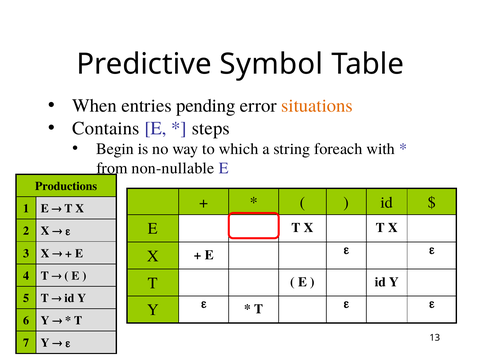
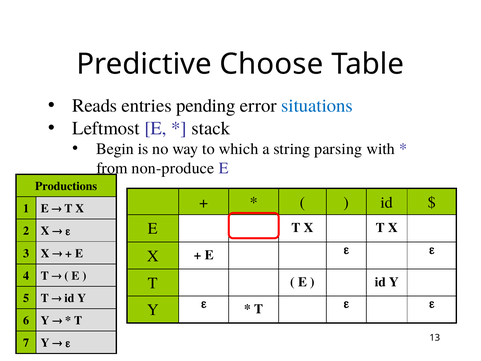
Symbol: Symbol -> Choose
When: When -> Reads
situations colour: orange -> blue
Contains: Contains -> Leftmost
steps: steps -> stack
foreach: foreach -> parsing
non-nullable: non-nullable -> non-produce
